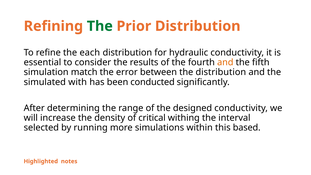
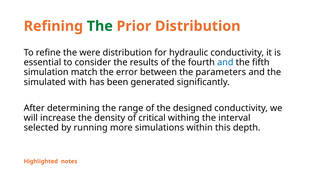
each: each -> were
and at (225, 62) colour: orange -> blue
the distribution: distribution -> parameters
conducted: conducted -> generated
based: based -> depth
